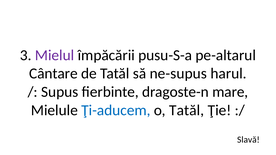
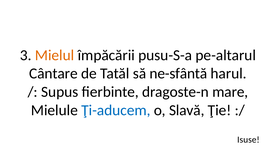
Mielul colour: purple -> orange
ne-supus: ne-supus -> ne-sfântă
o Tatăl: Tatăl -> Slavă
Slavă: Slavă -> Isuse
